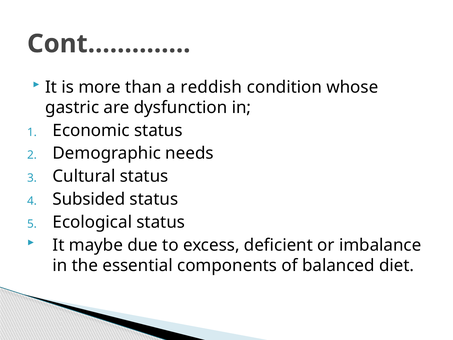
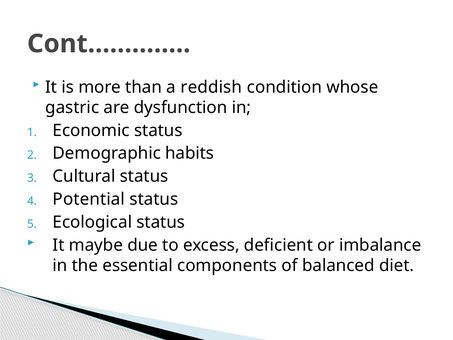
needs: needs -> habits
Subsided: Subsided -> Potential
